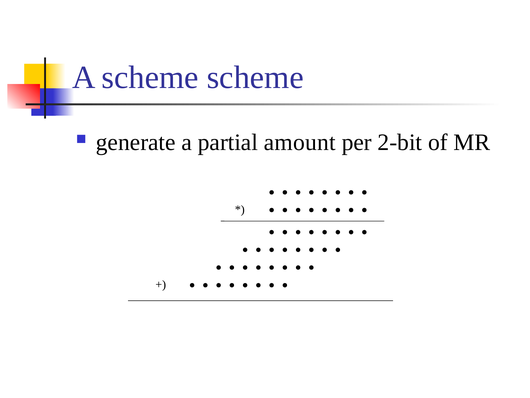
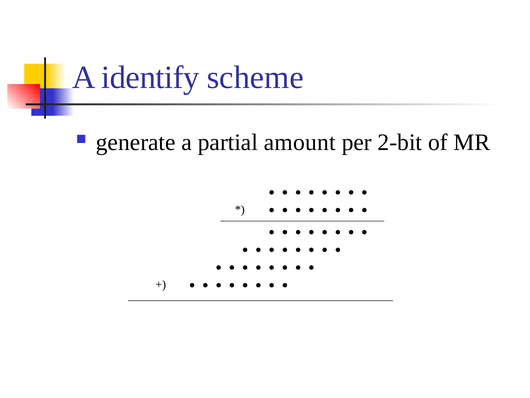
A scheme: scheme -> identify
